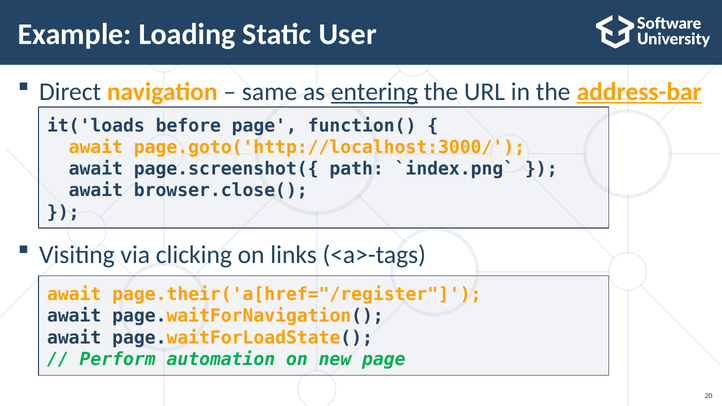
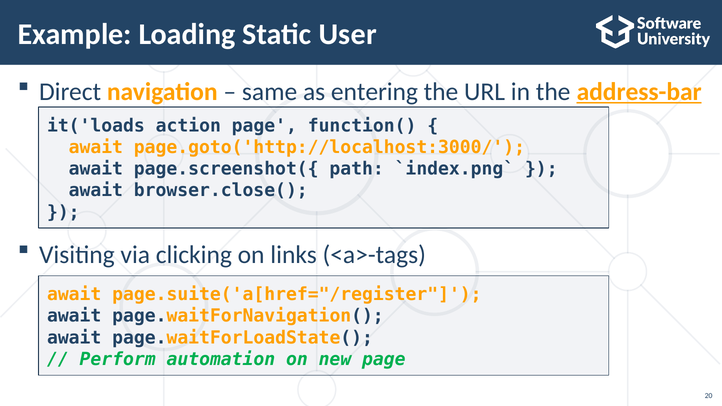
entering underline: present -> none
before: before -> action
page.their('a[href="/register: page.their('a[href="/register -> page.suite('a[href="/register
